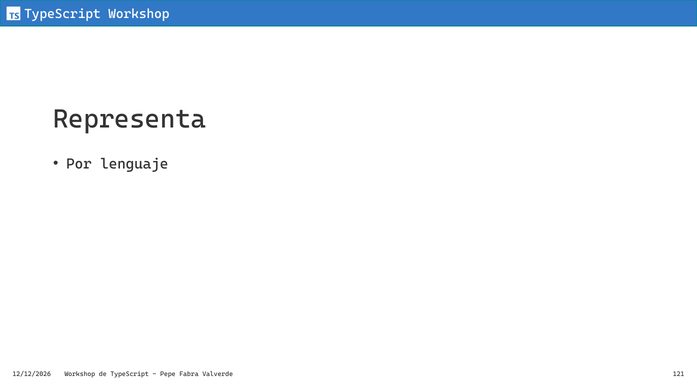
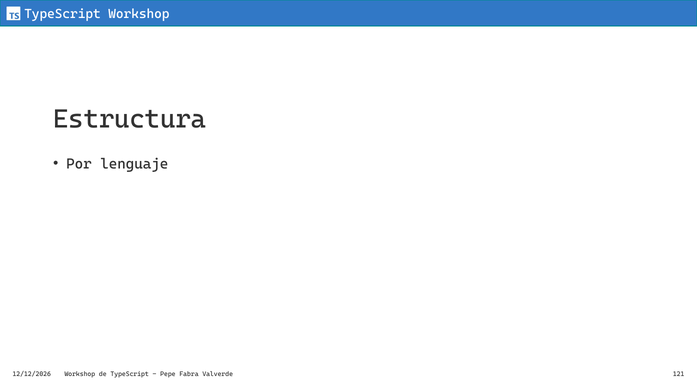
Representa: Representa -> Estructura
